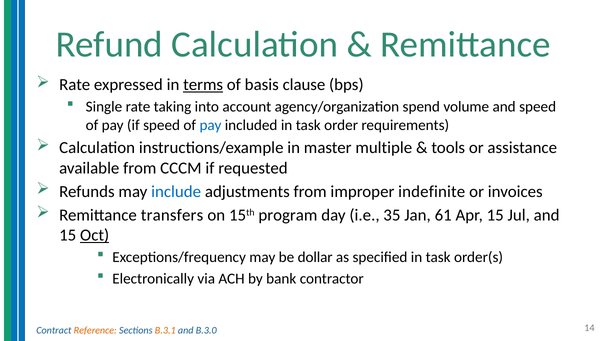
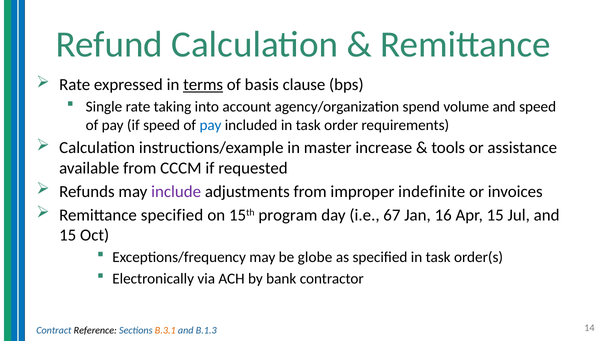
multiple: multiple -> increase
include colour: blue -> purple
Remittance transfers: transfers -> specified
35: 35 -> 67
61: 61 -> 16
Oct underline: present -> none
dollar: dollar -> globe
Reference colour: orange -> black
B.3.0: B.3.0 -> B.1.3
